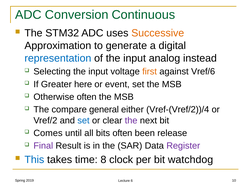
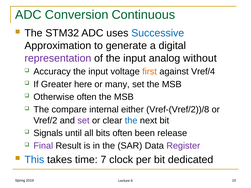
Successive colour: orange -> blue
representation colour: blue -> purple
instead: instead -> without
Selecting: Selecting -> Accuracy
Vref/6: Vref/6 -> Vref/4
event: event -> many
general: general -> internal
Vref-(Vref/2))/4: Vref-(Vref/2))/4 -> Vref-(Vref/2))/8
set at (83, 121) colour: blue -> purple
the at (131, 121) colour: purple -> blue
Comes: Comes -> Signals
8: 8 -> 7
watchdog: watchdog -> dedicated
